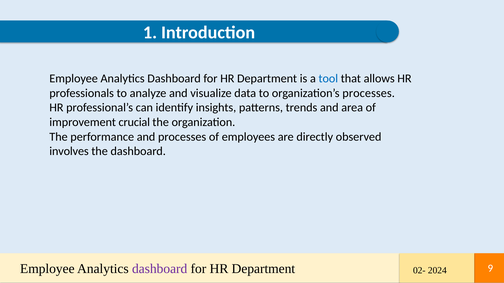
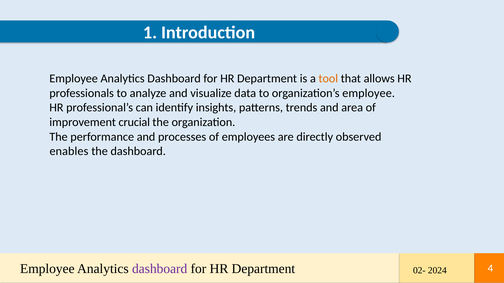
tool colour: blue -> orange
organization’s processes: processes -> employee
involves: involves -> enables
9: 9 -> 4
